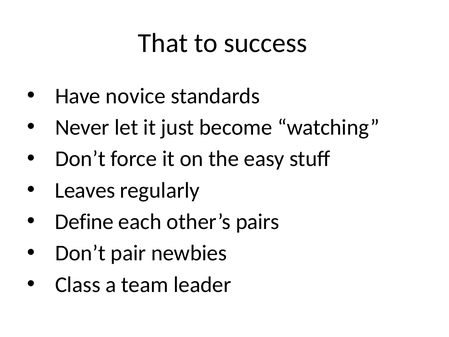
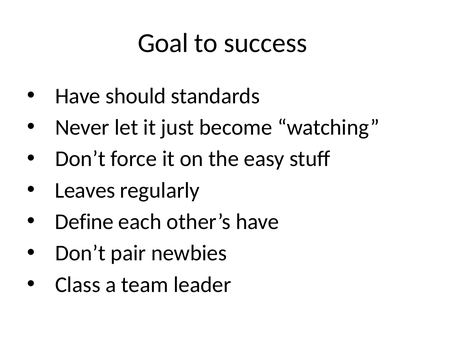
That: That -> Goal
novice: novice -> should
other’s pairs: pairs -> have
